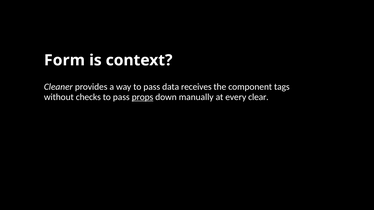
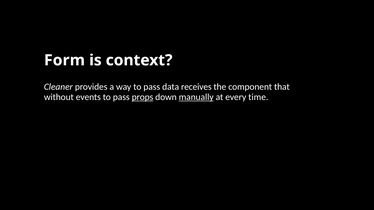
tags: tags -> that
checks: checks -> events
manually underline: none -> present
clear: clear -> time
